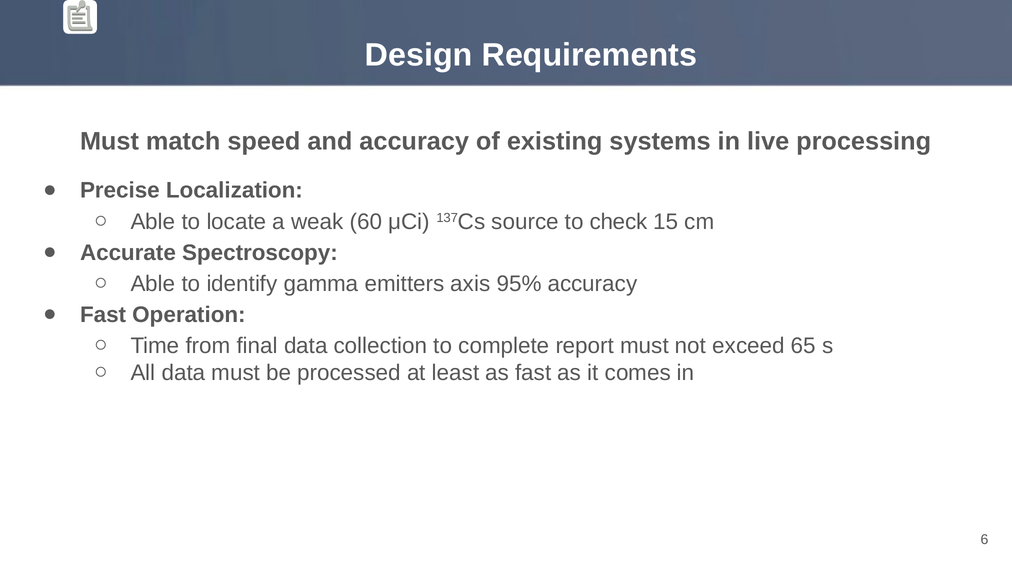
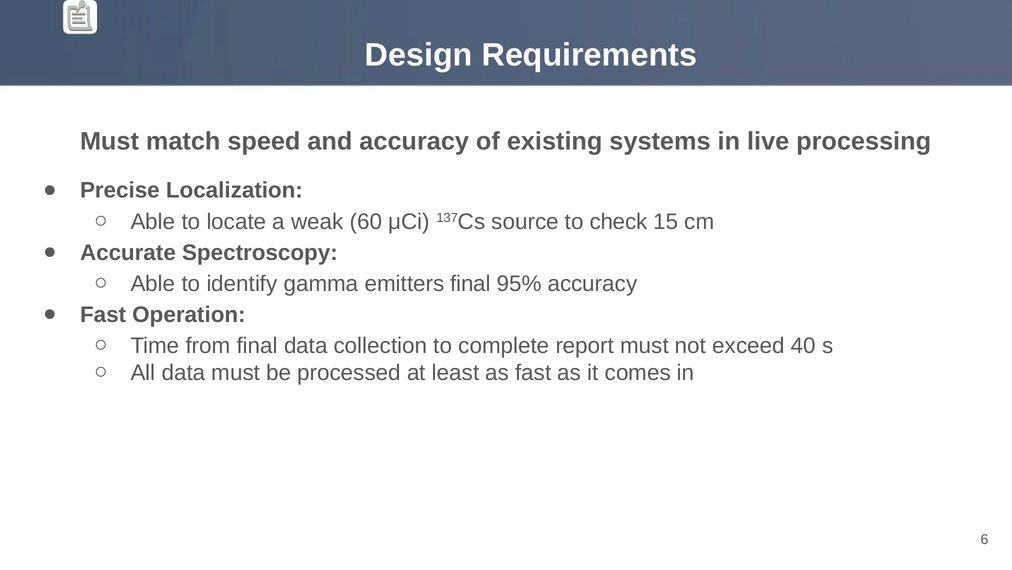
emitters axis: axis -> final
65: 65 -> 40
